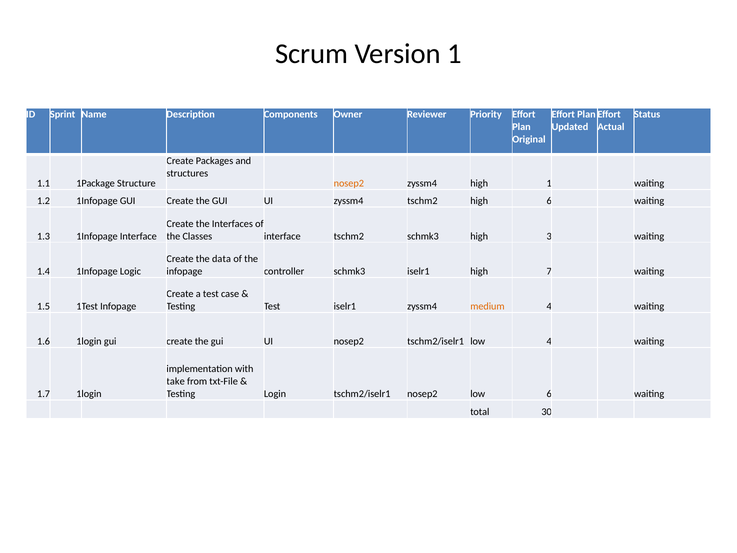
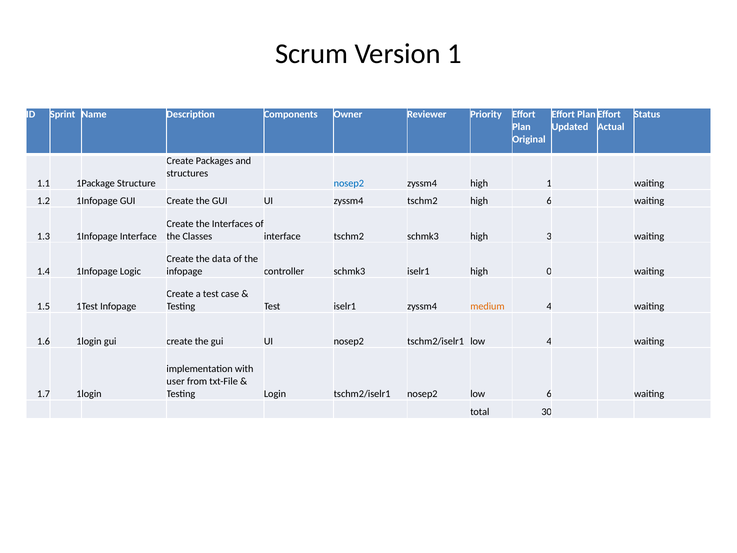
nosep2 at (349, 183) colour: orange -> blue
7: 7 -> 0
take: take -> user
